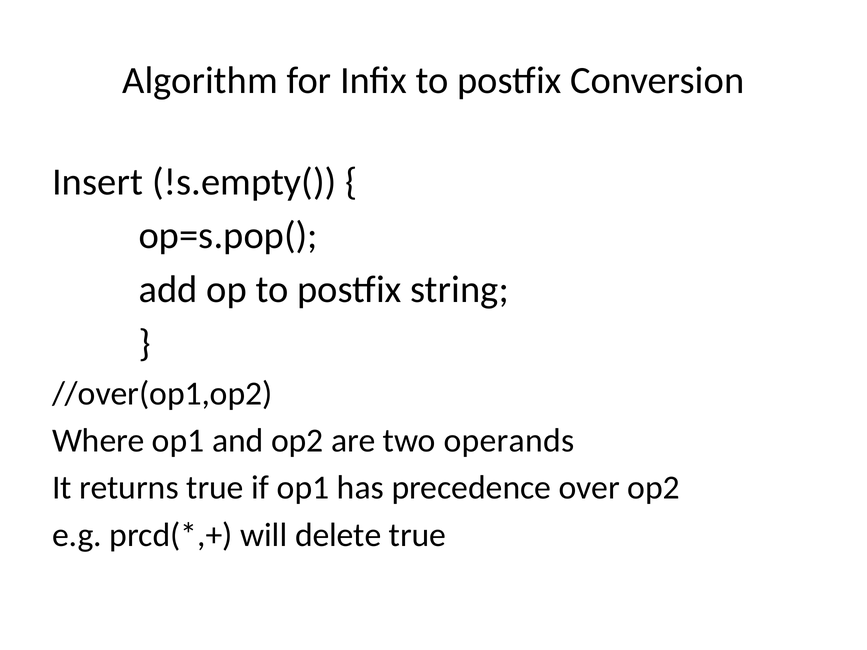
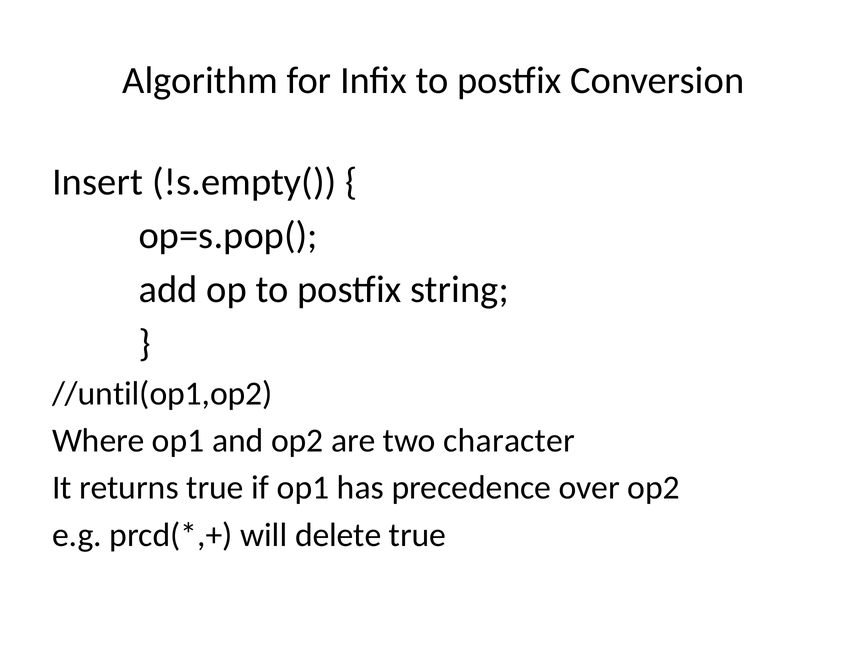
//over(op1,op2: //over(op1,op2 -> //until(op1,op2
operands: operands -> character
